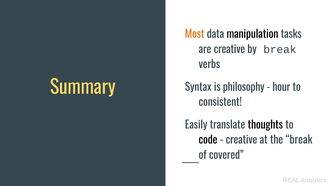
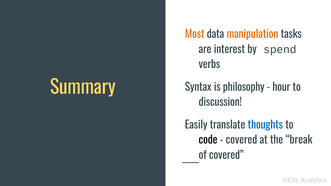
manipulation colour: black -> orange
are creative: creative -> interest
by break: break -> spend
consistent: consistent -> discussion
thoughts colour: black -> blue
creative at (241, 140): creative -> covered
